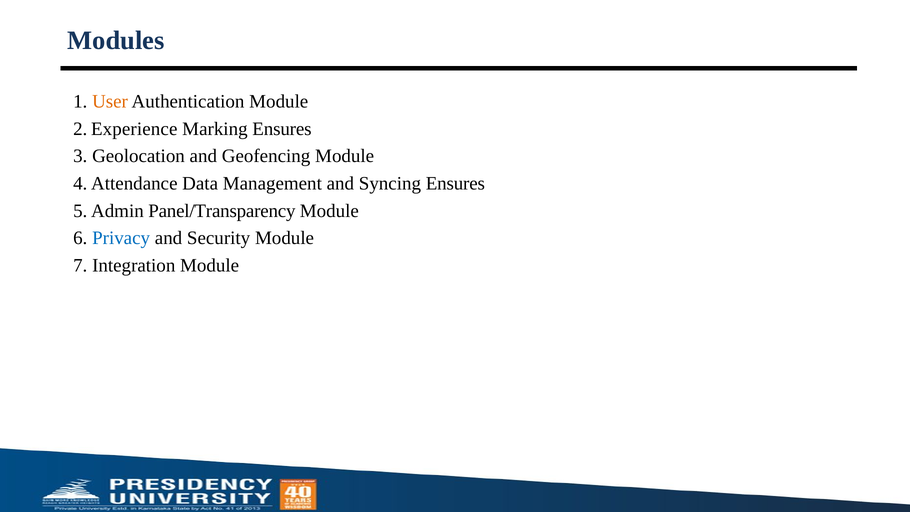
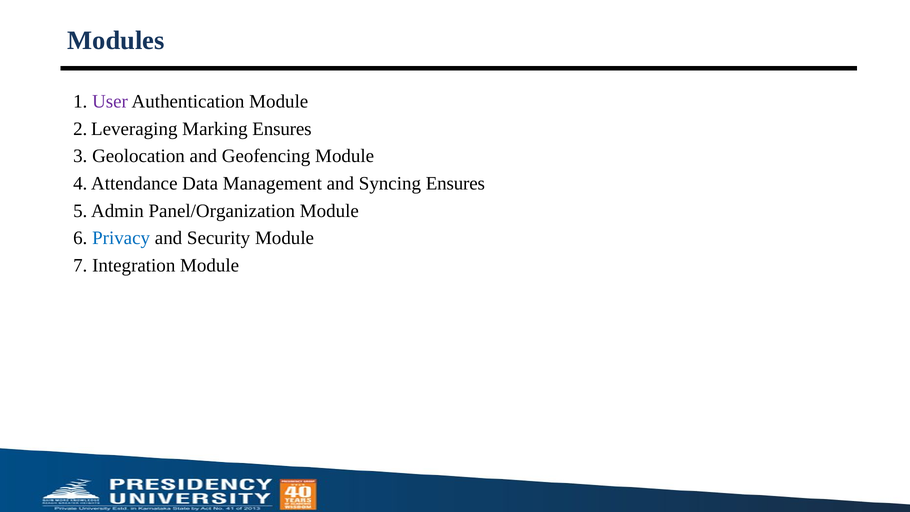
User colour: orange -> purple
Experience: Experience -> Leveraging
Panel/Transparency: Panel/Transparency -> Panel/Organization
